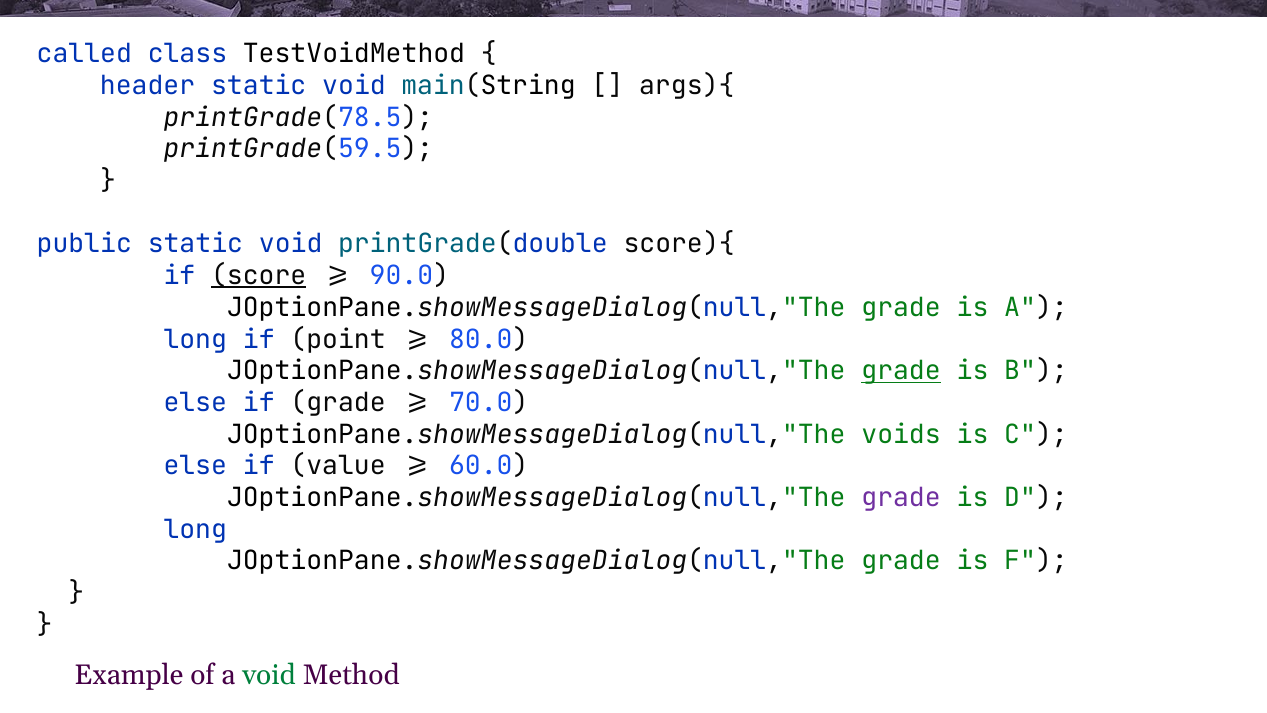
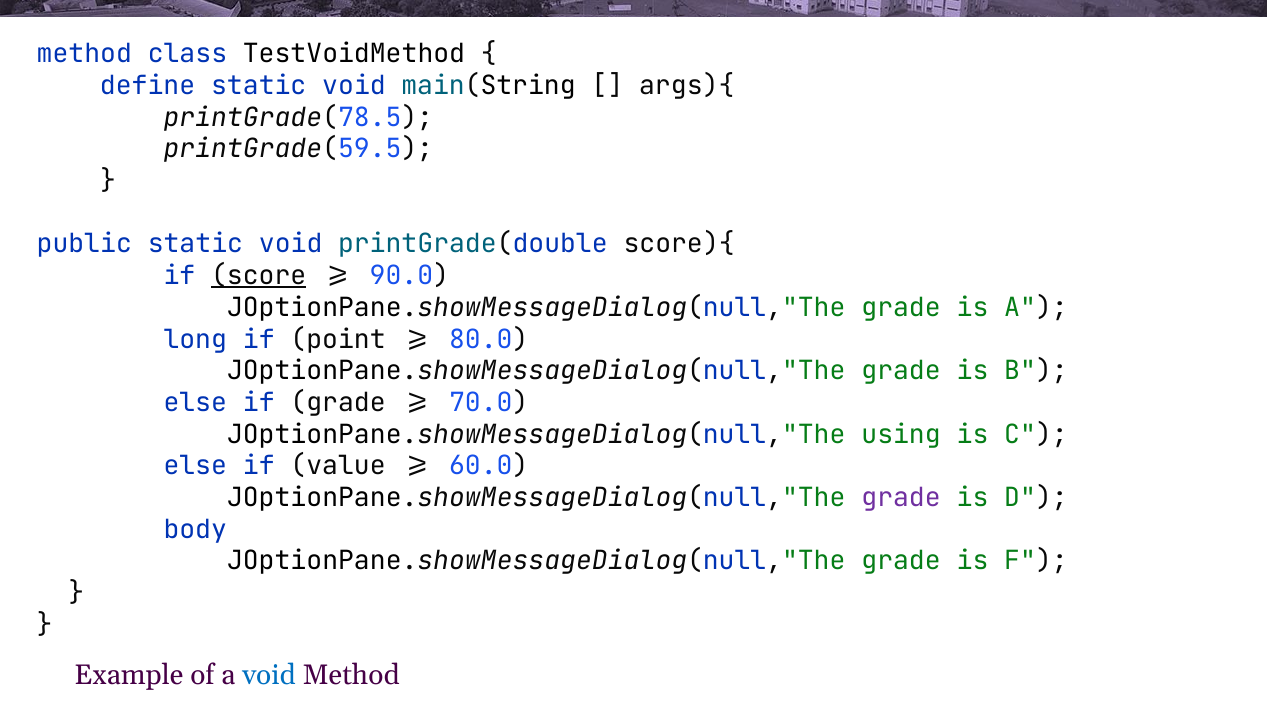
called at (84, 54): called -> method
header: header -> define
grade at (901, 371) underline: present -> none
voids: voids -> using
long at (195, 529): long -> body
void at (269, 675) colour: green -> blue
